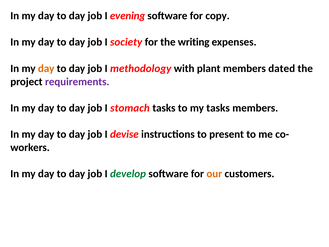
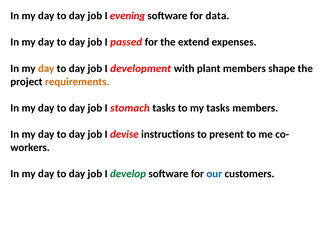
copy: copy -> data
society: society -> passed
writing: writing -> extend
methodology: methodology -> development
dated: dated -> shape
requirements colour: purple -> orange
our colour: orange -> blue
